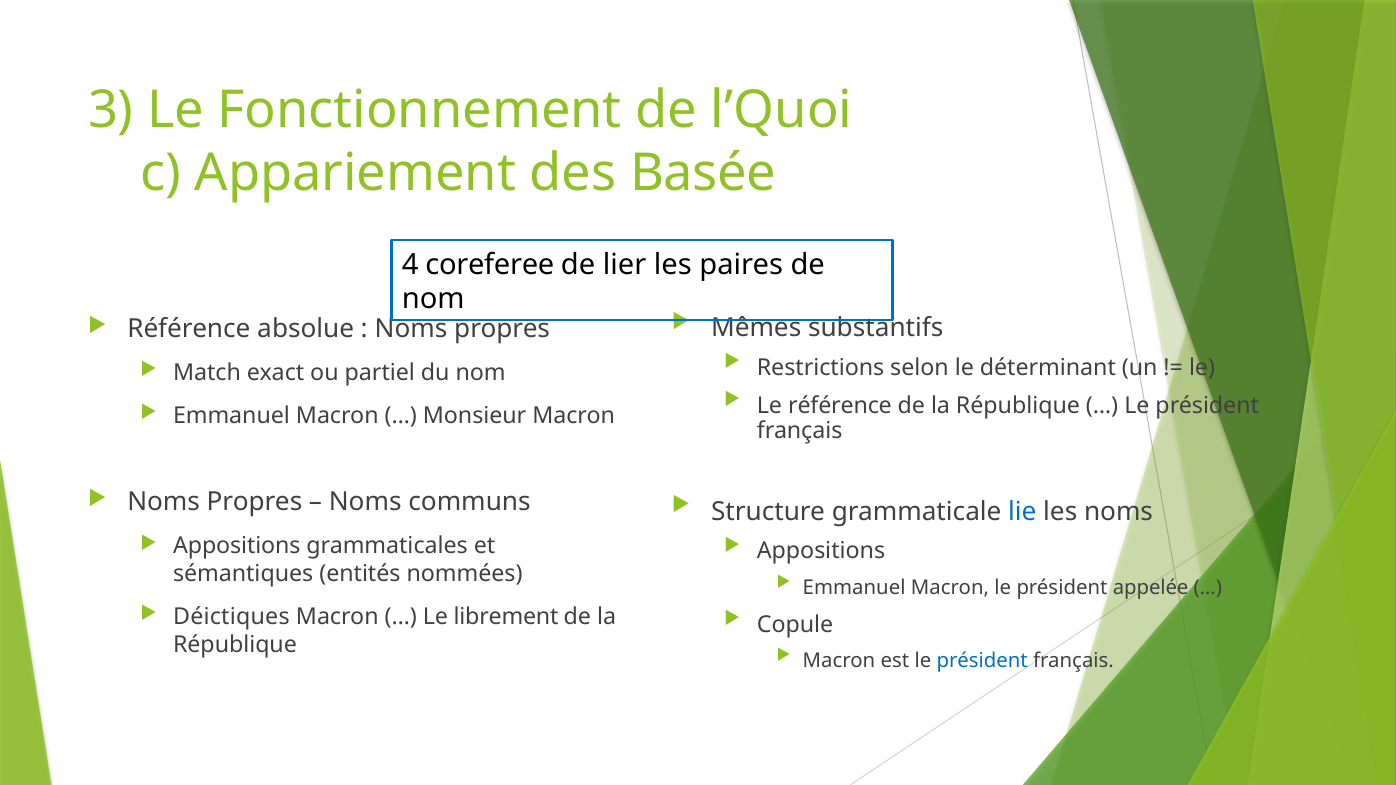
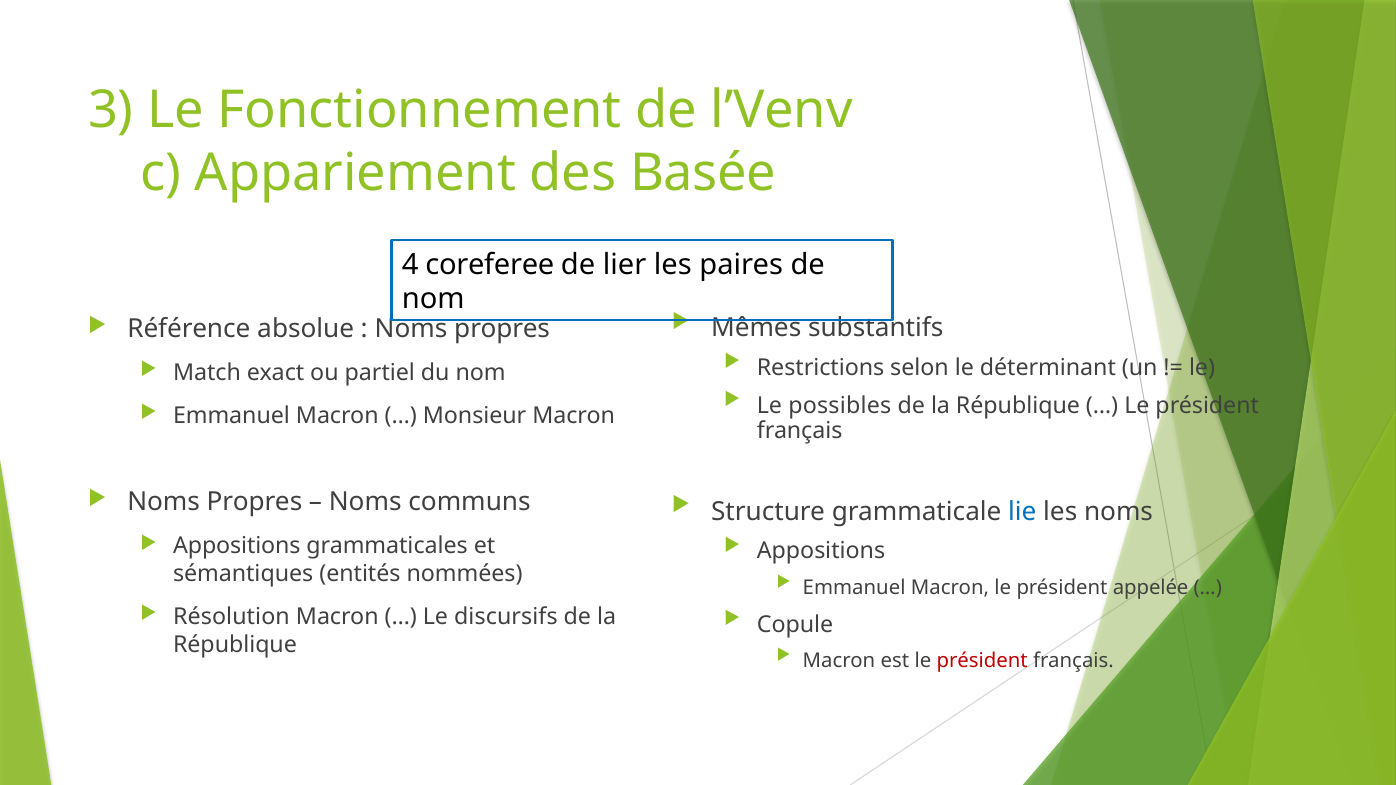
l’Quoi: l’Quoi -> l’Venv
Le référence: référence -> possibles
Déictiques: Déictiques -> Résolution
librement: librement -> discursifs
président at (982, 661) colour: blue -> red
